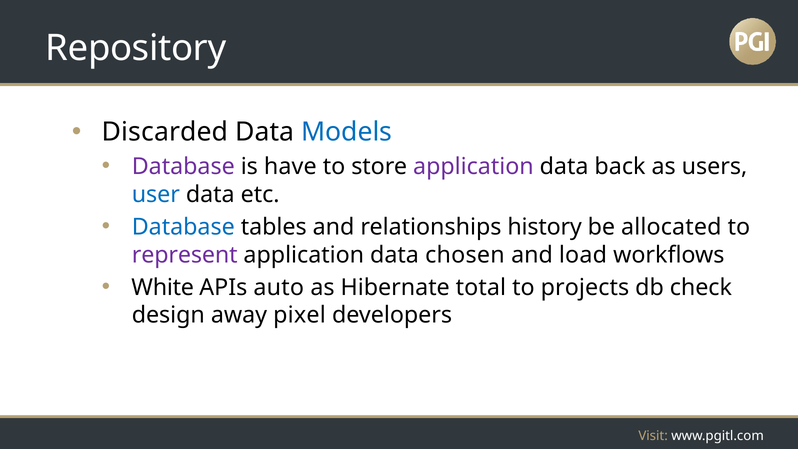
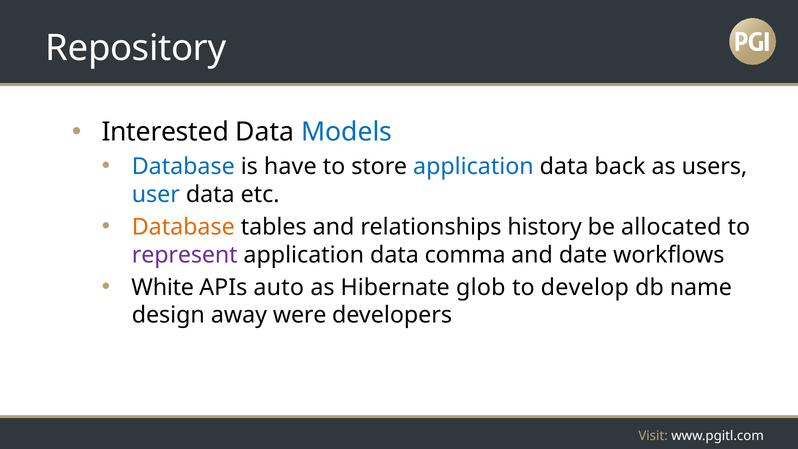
Discarded: Discarded -> Interested
Database at (183, 166) colour: purple -> blue
application at (473, 166) colour: purple -> blue
Database at (183, 227) colour: blue -> orange
chosen: chosen -> comma
load: load -> date
total: total -> glob
projects: projects -> develop
check: check -> name
pixel: pixel -> were
